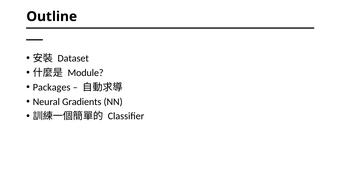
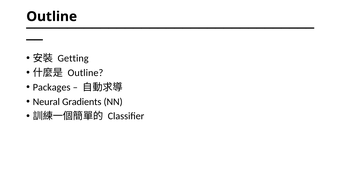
Dataset: Dataset -> Getting
Module at (86, 73): Module -> Outline
